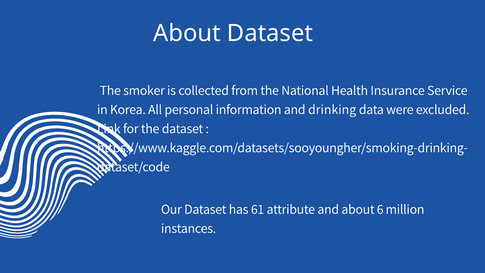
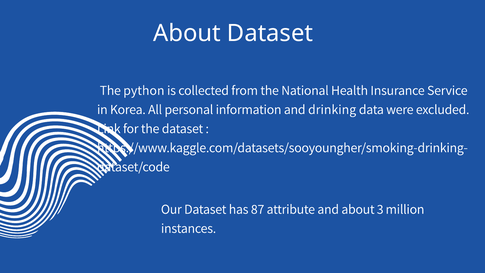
smoker: smoker -> python
61: 61 -> 87
6: 6 -> 3
